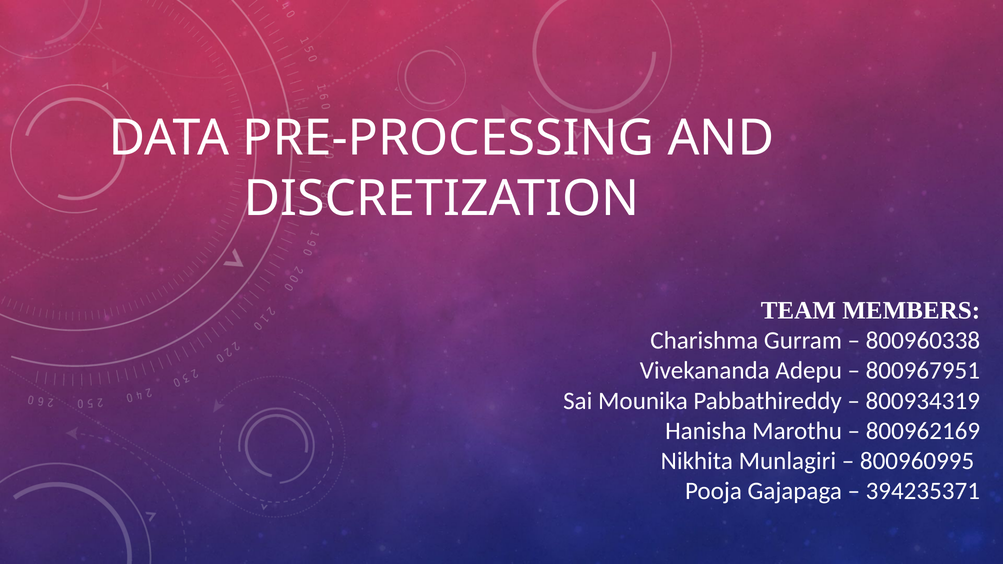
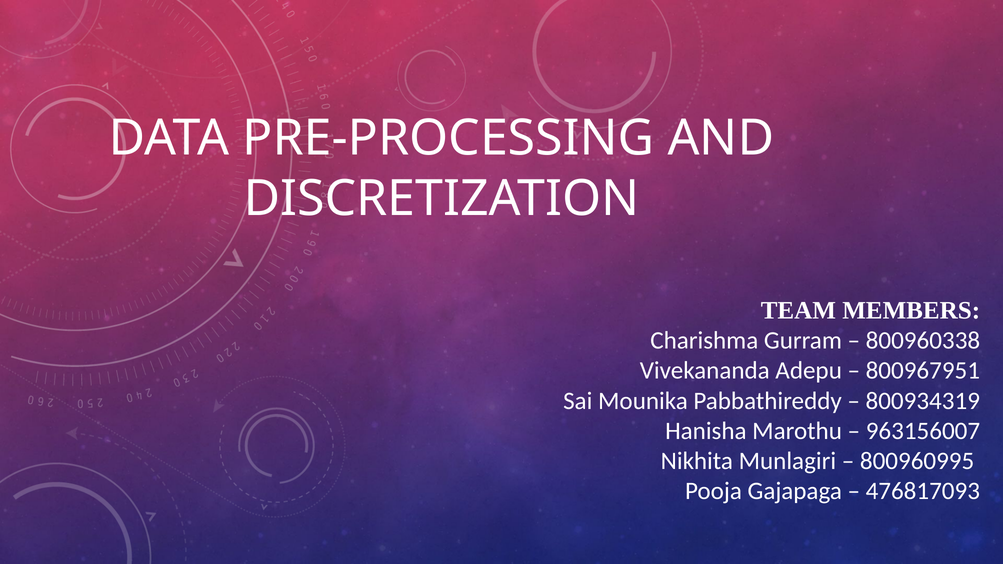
800962169: 800962169 -> 963156007
394235371: 394235371 -> 476817093
